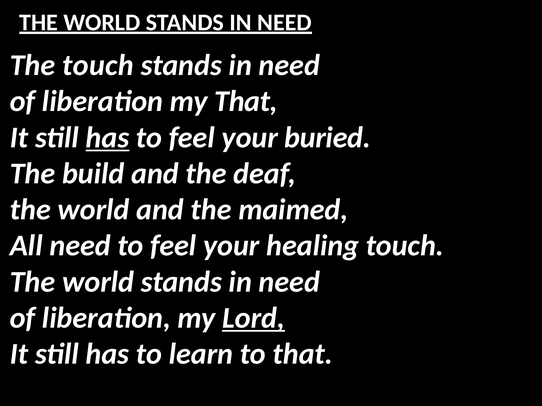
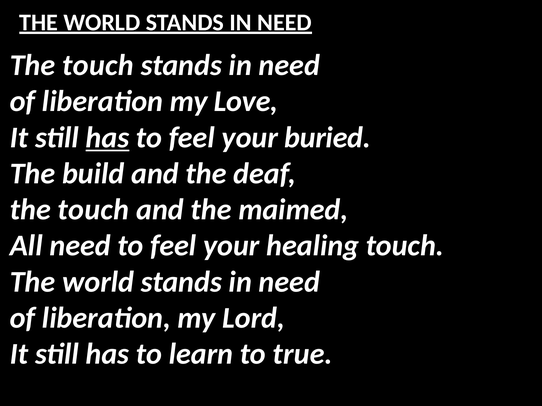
my That: That -> Love
world at (94, 210): world -> touch
Lord underline: present -> none
to that: that -> true
